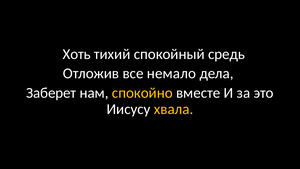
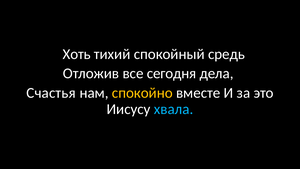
немало: немало -> сегодня
Заберет: Заберет -> Счастья
хвала colour: yellow -> light blue
